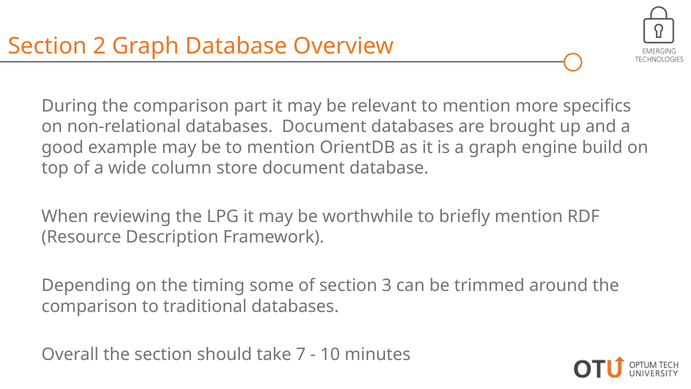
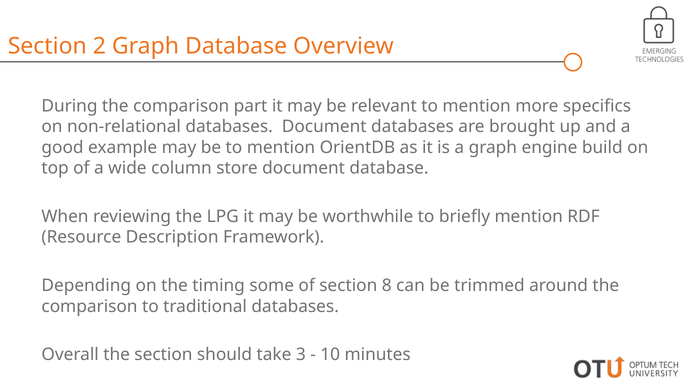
3: 3 -> 8
7: 7 -> 3
